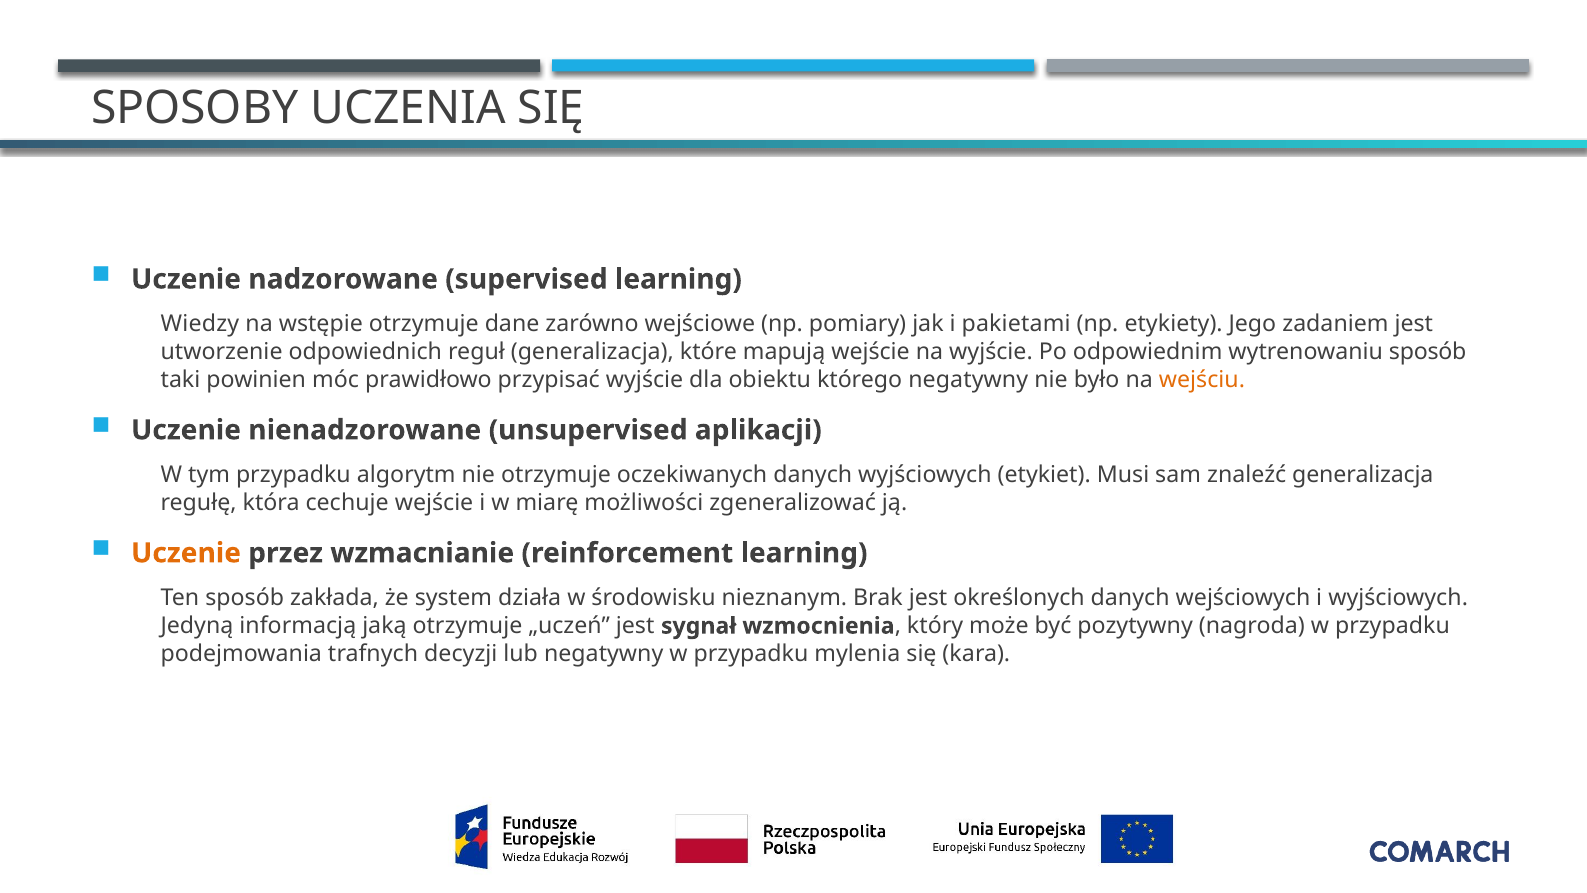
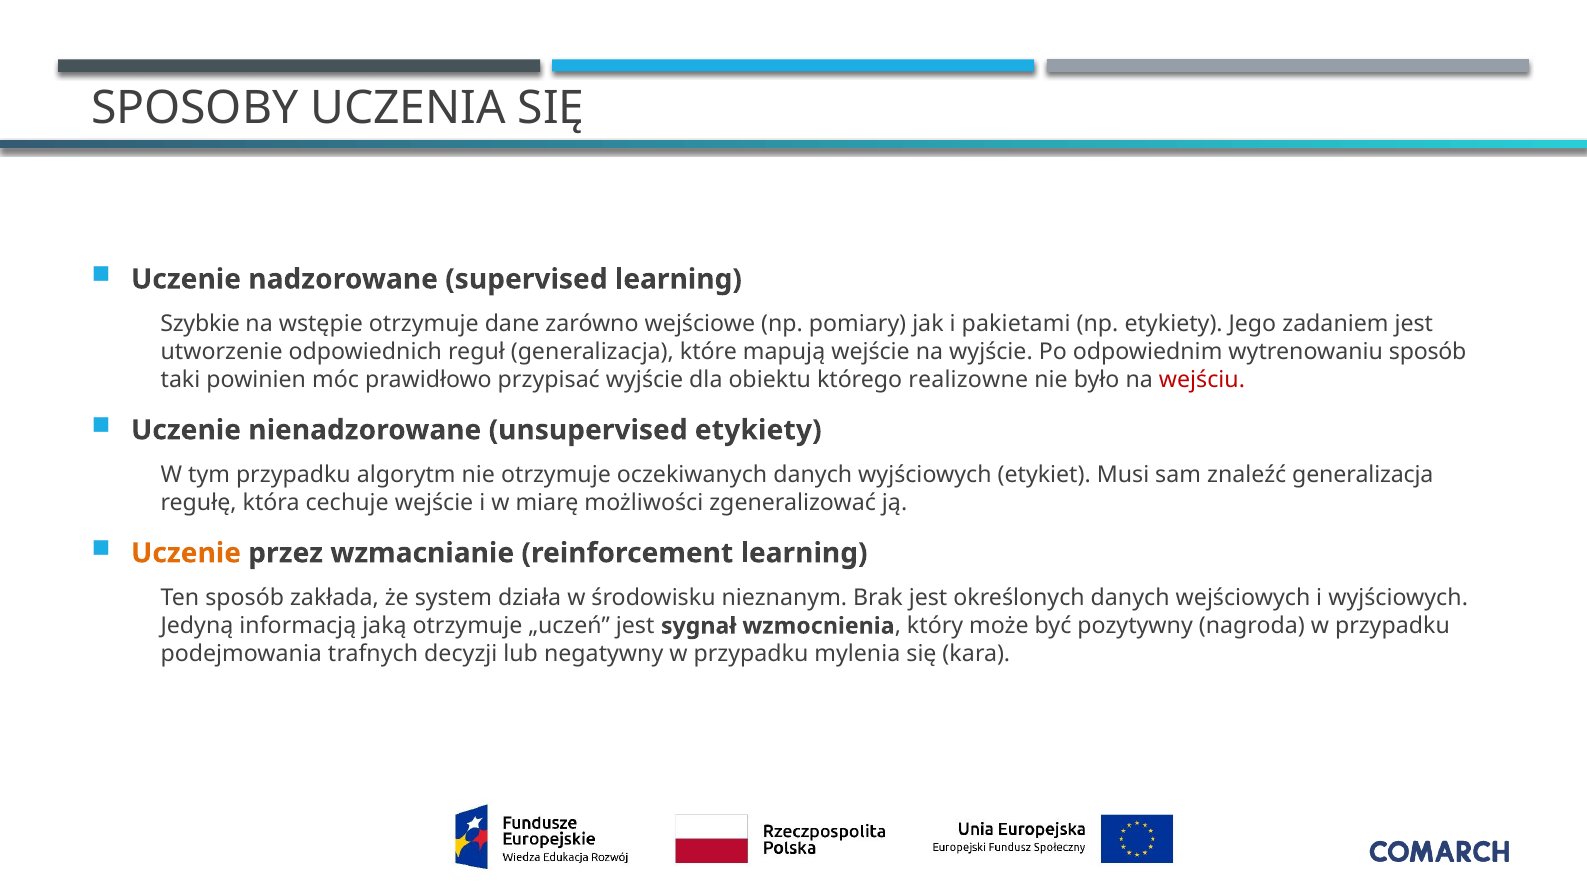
Wiedzy: Wiedzy -> Szybkie
którego negatywny: negatywny -> realizowne
wejściu colour: orange -> red
unsupervised aplikacji: aplikacji -> etykiety
